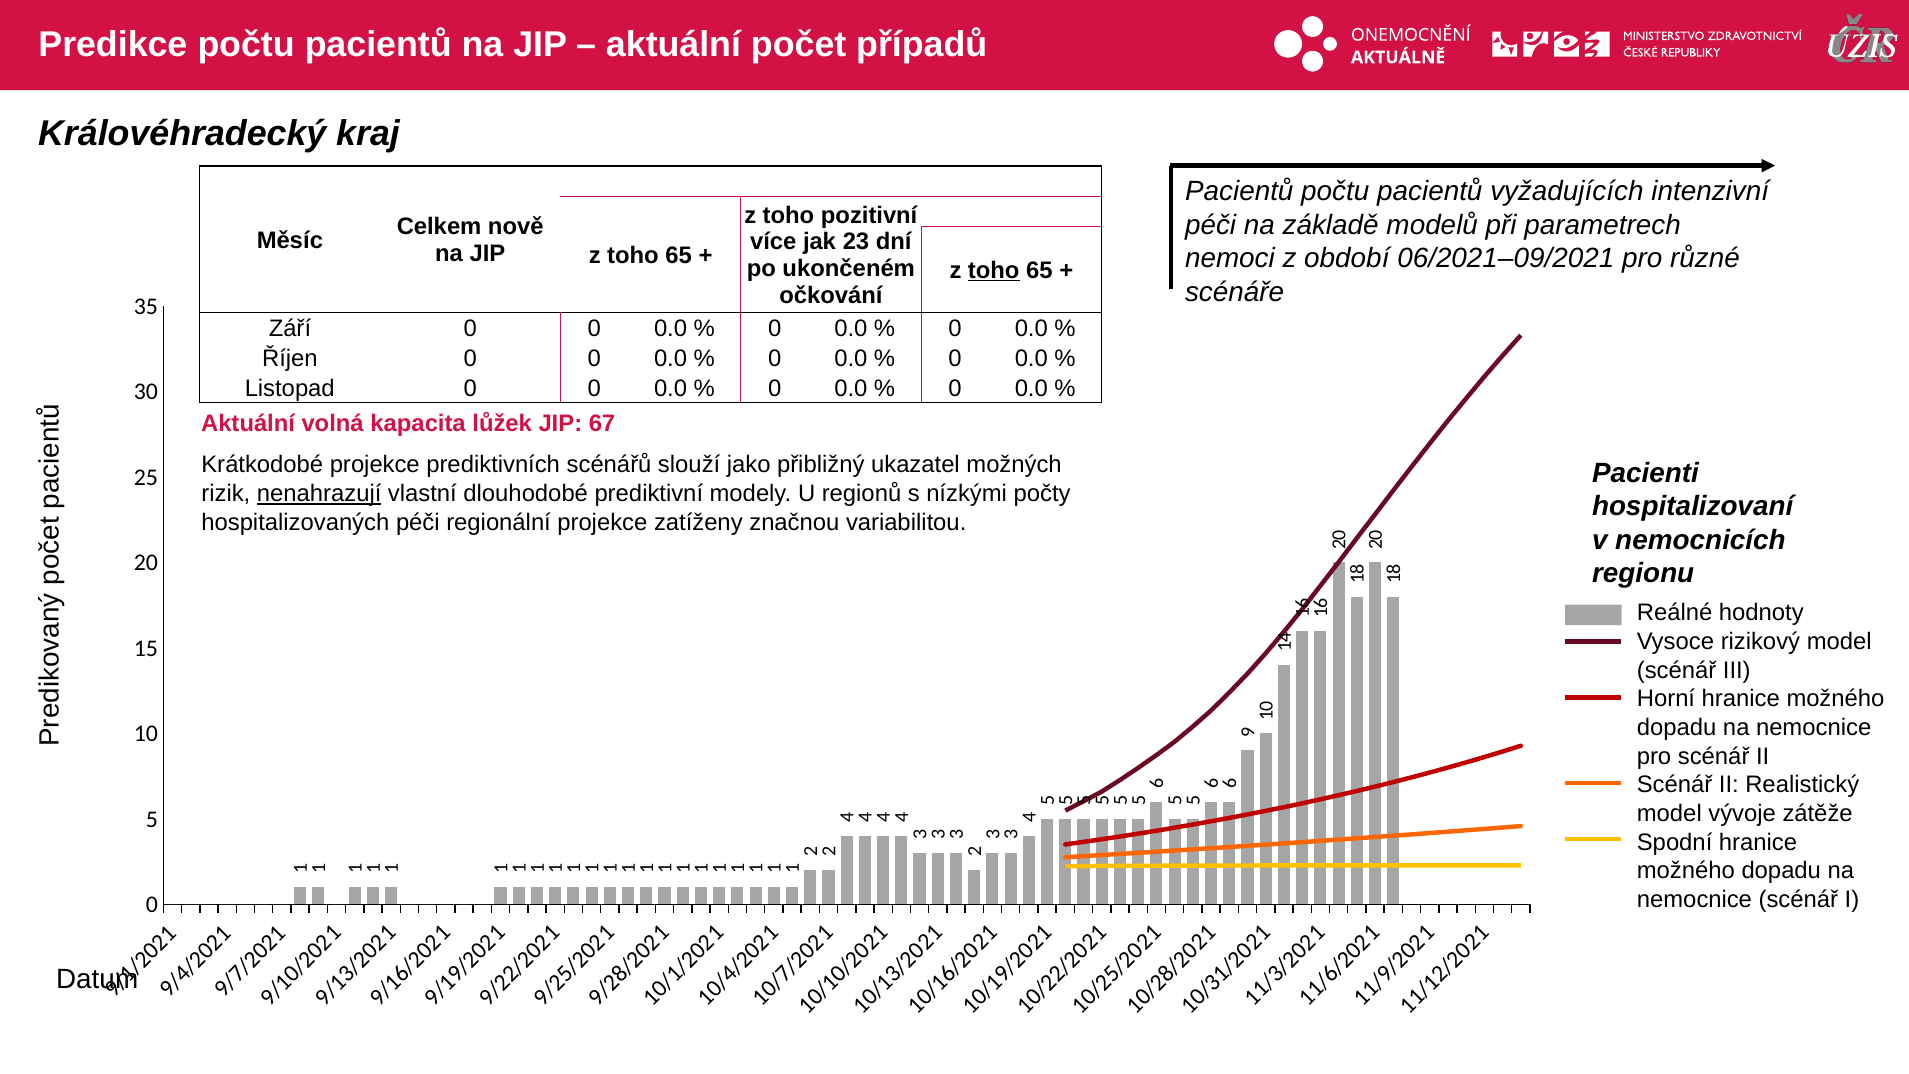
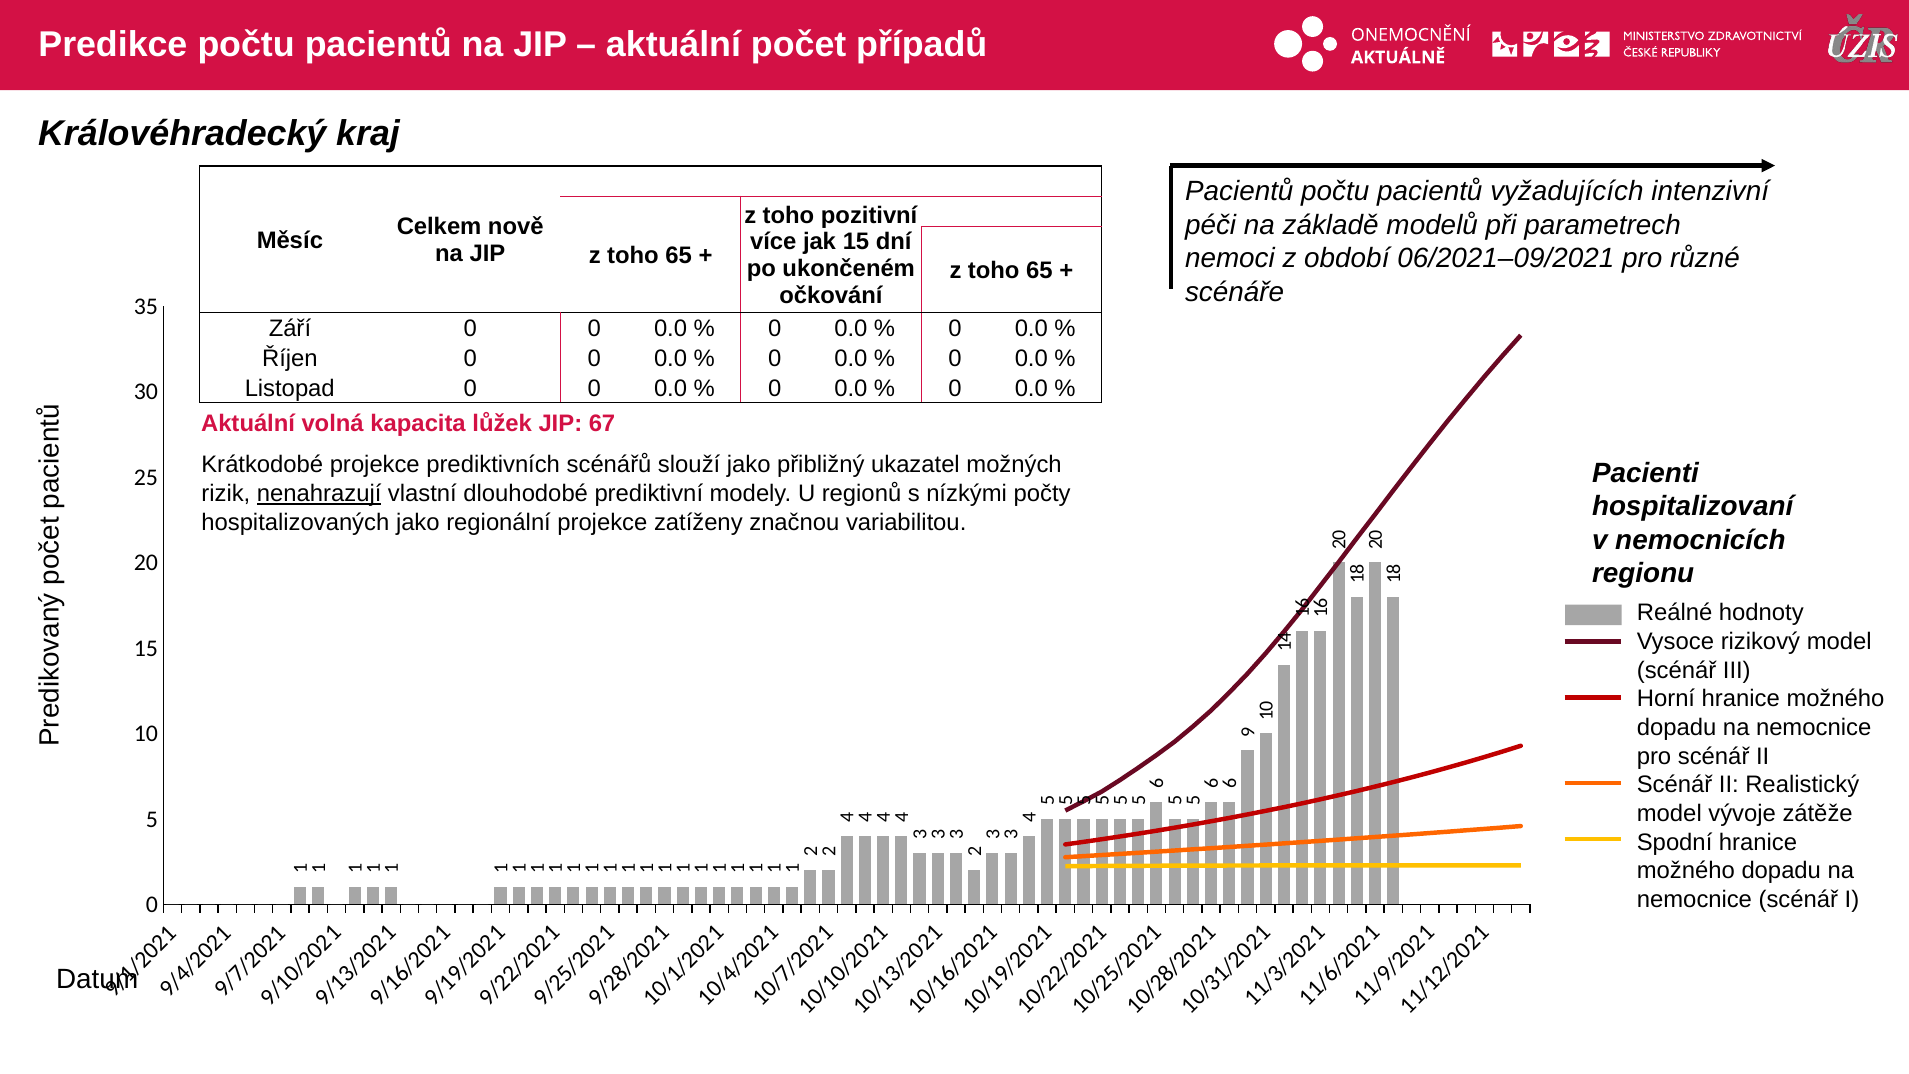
jak 23: 23 -> 15
toho at (994, 270) underline: present -> none
hospitalizovaných péči: péči -> jako
